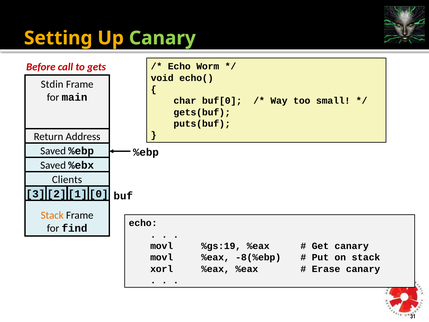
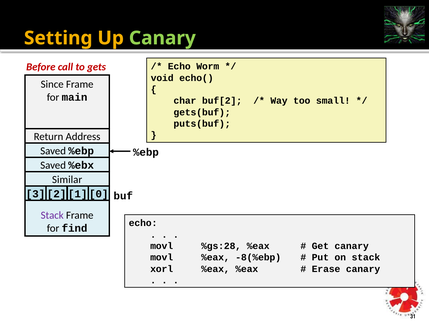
Stdin: Stdin -> Since
buf[0: buf[0 -> buf[2
Clients: Clients -> Similar
Stack at (52, 215) colour: orange -> purple
%gs:19: %gs:19 -> %gs:28
